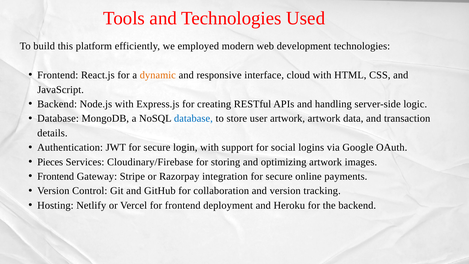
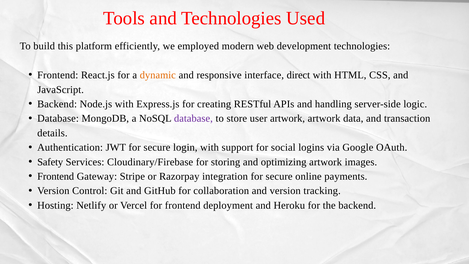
cloud: cloud -> direct
database at (193, 118) colour: blue -> purple
Pieces: Pieces -> Safety
